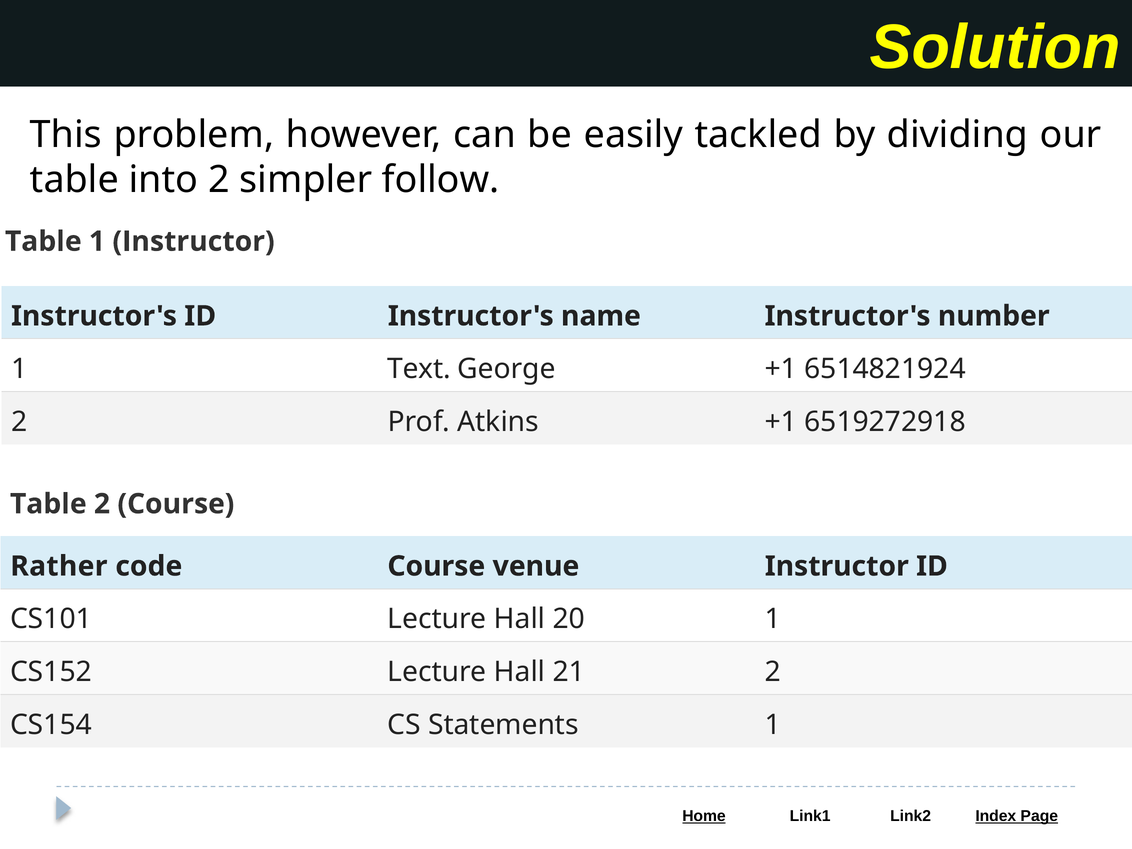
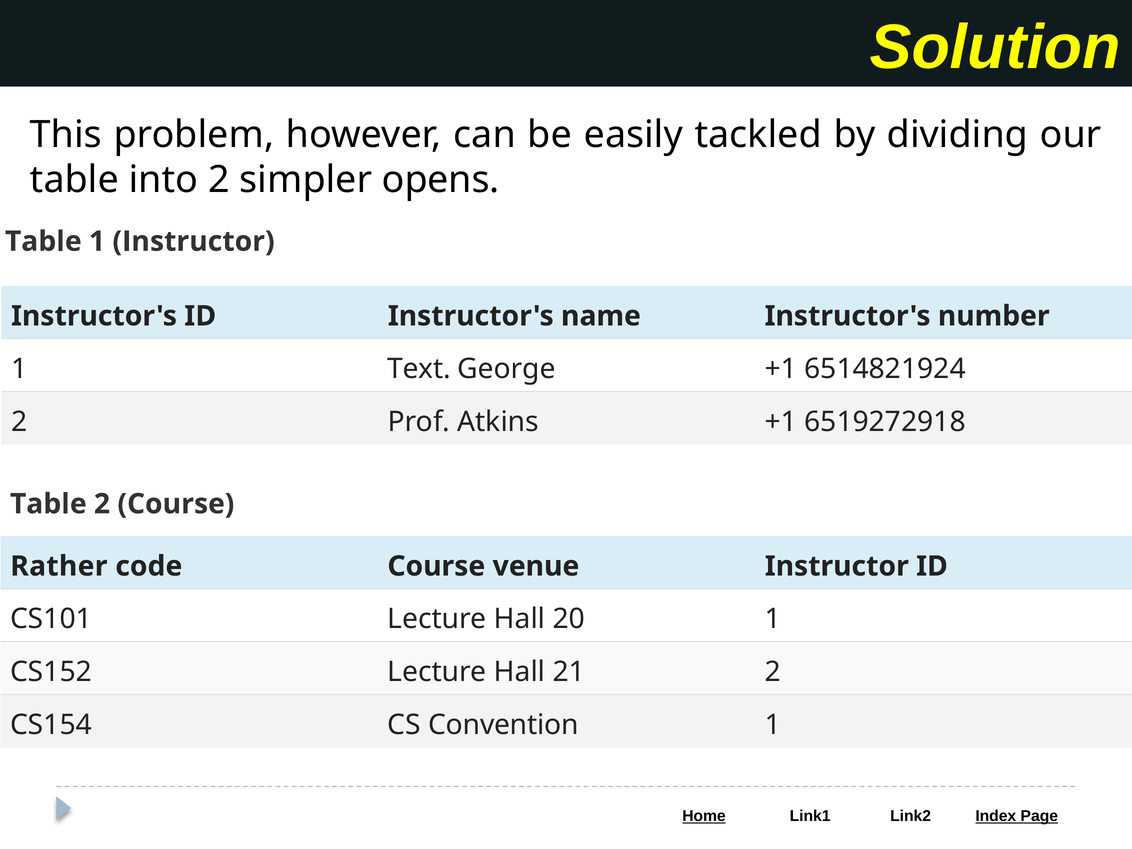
follow: follow -> opens
Statements: Statements -> Convention
